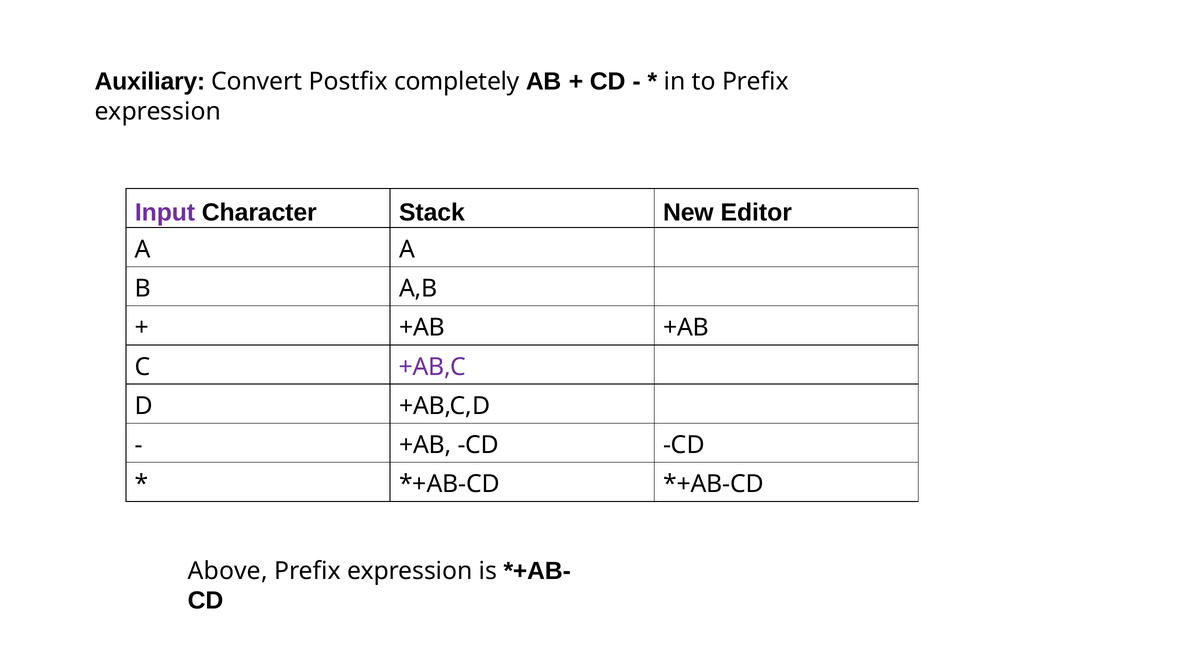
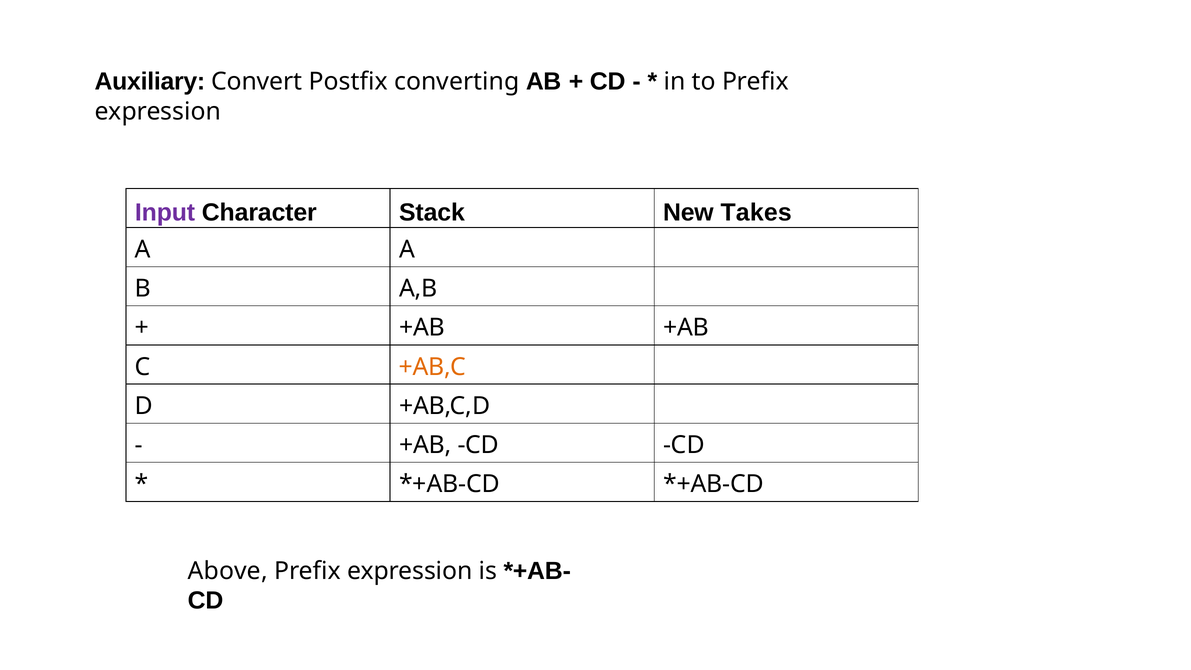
completely: completely -> converting
Editor: Editor -> Takes
+AB,C colour: purple -> orange
